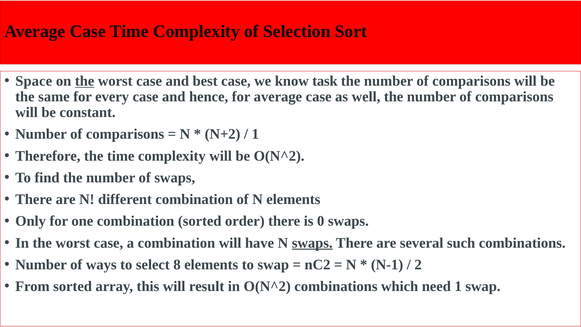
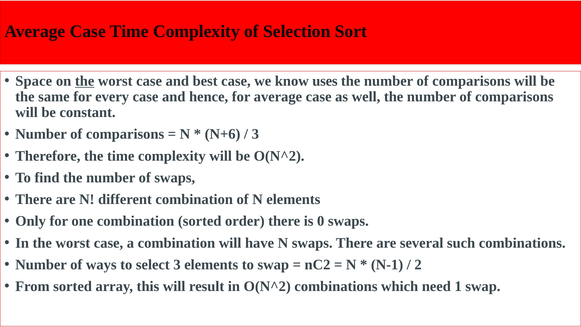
task: task -> uses
N+2: N+2 -> N+6
1 at (255, 134): 1 -> 3
swaps at (312, 243) underline: present -> none
select 8: 8 -> 3
